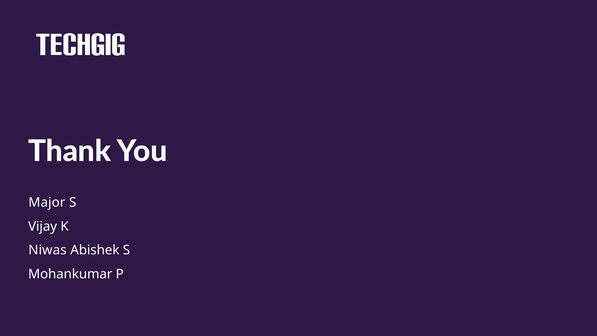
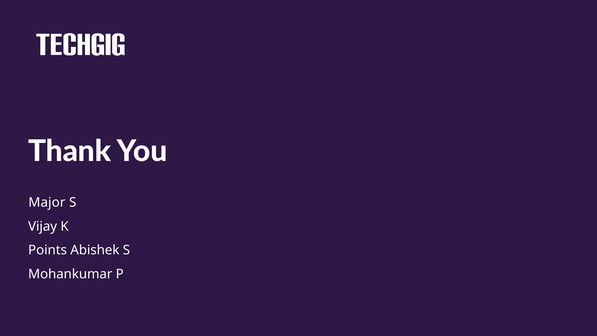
Niwas: Niwas -> Points
